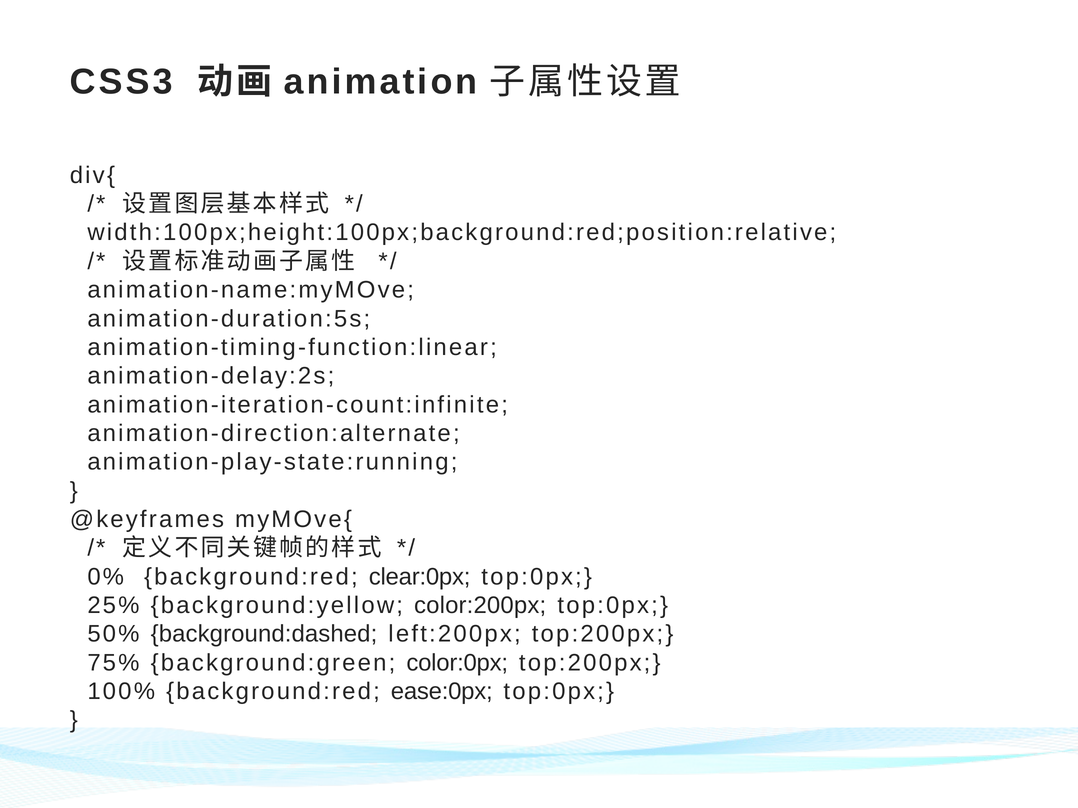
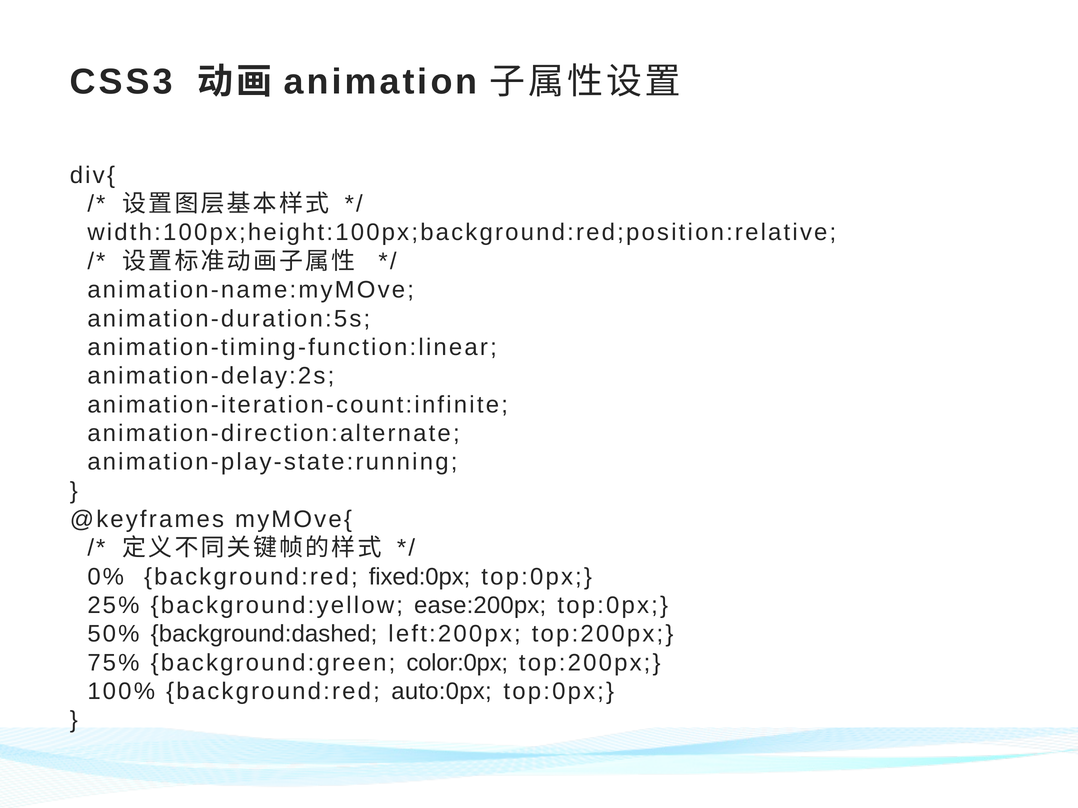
clear:0px: clear:0px -> fixed:0px
color:200px: color:200px -> ease:200px
ease:0px: ease:0px -> auto:0px
